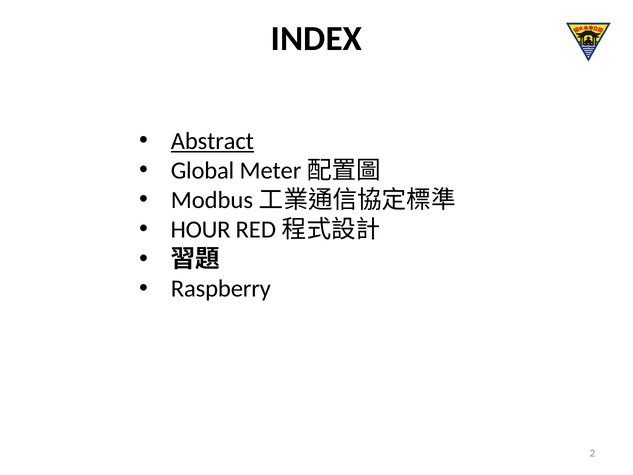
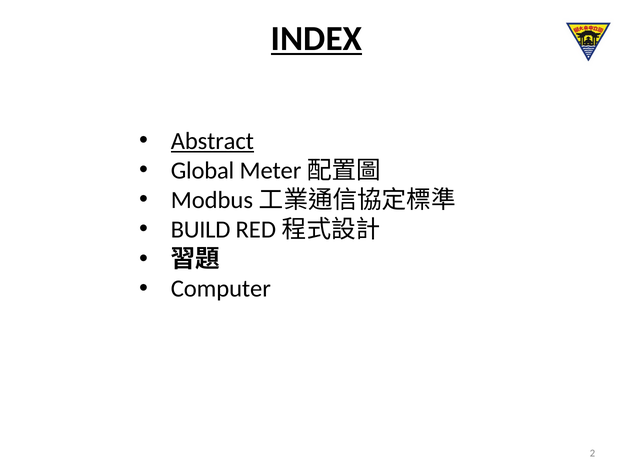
INDEX underline: none -> present
HOUR: HOUR -> BUILD
Raspberry: Raspberry -> Computer
